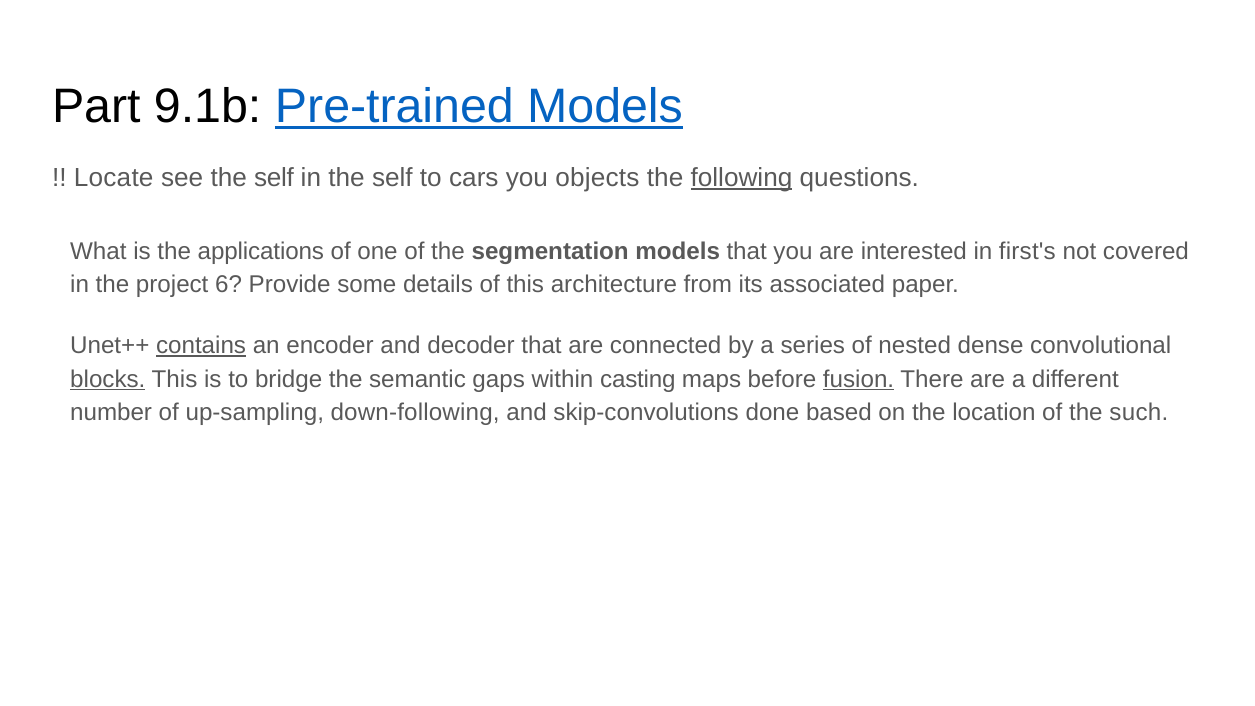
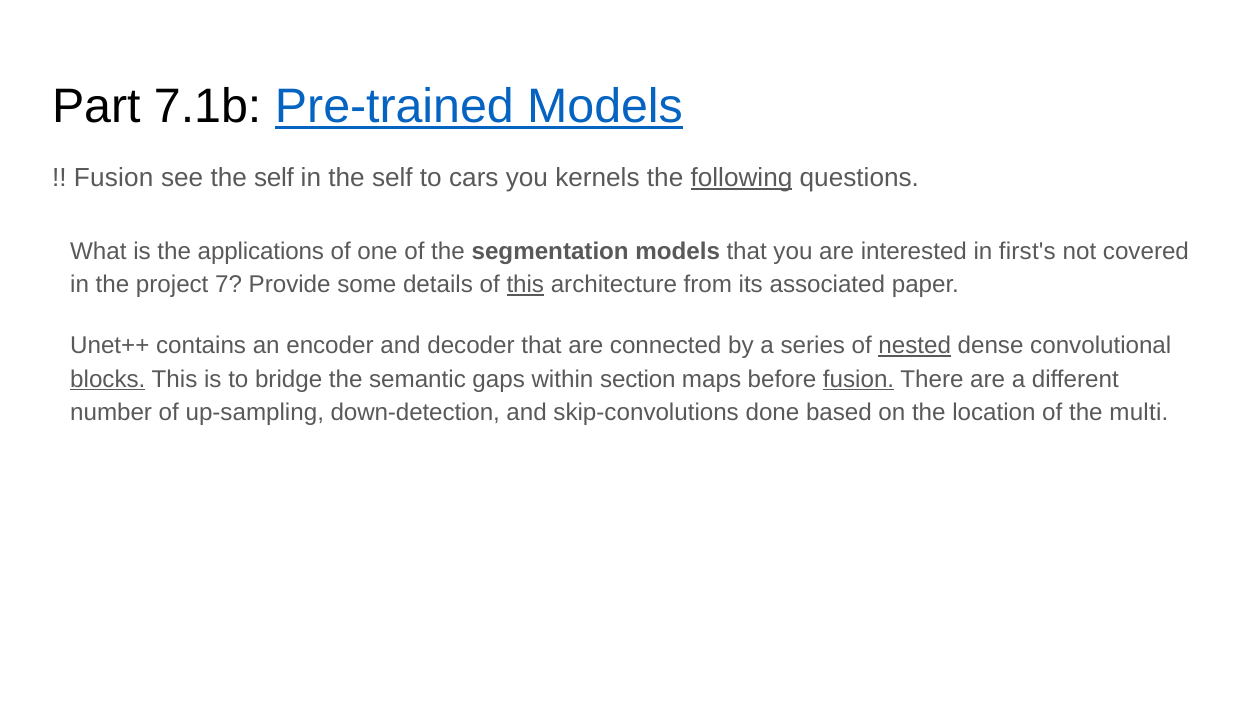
9.1b: 9.1b -> 7.1b
Locate at (114, 178): Locate -> Fusion
objects: objects -> kernels
6: 6 -> 7
this at (525, 284) underline: none -> present
contains underline: present -> none
nested underline: none -> present
casting: casting -> section
down-following: down-following -> down-detection
such: such -> multi
